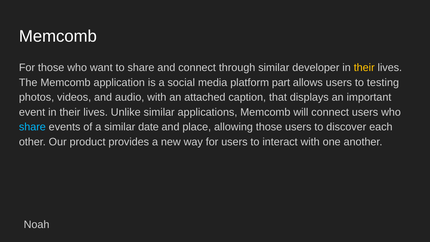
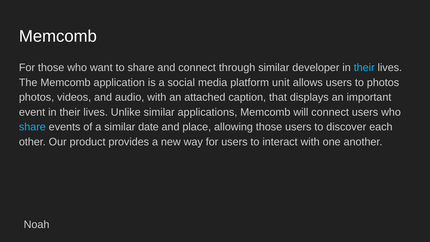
their at (364, 68) colour: yellow -> light blue
part: part -> unit
to testing: testing -> photos
